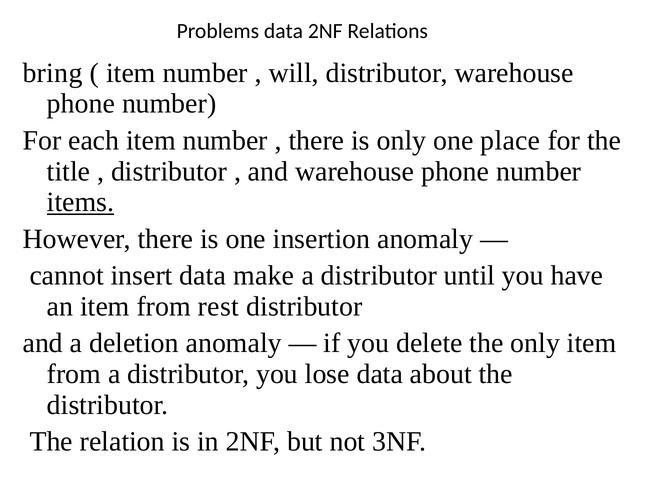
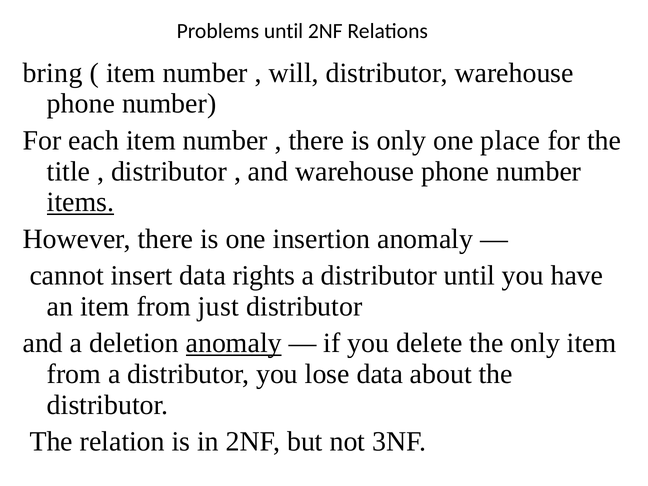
Problems data: data -> until
make: make -> rights
rest: rest -> just
anomaly at (234, 343) underline: none -> present
